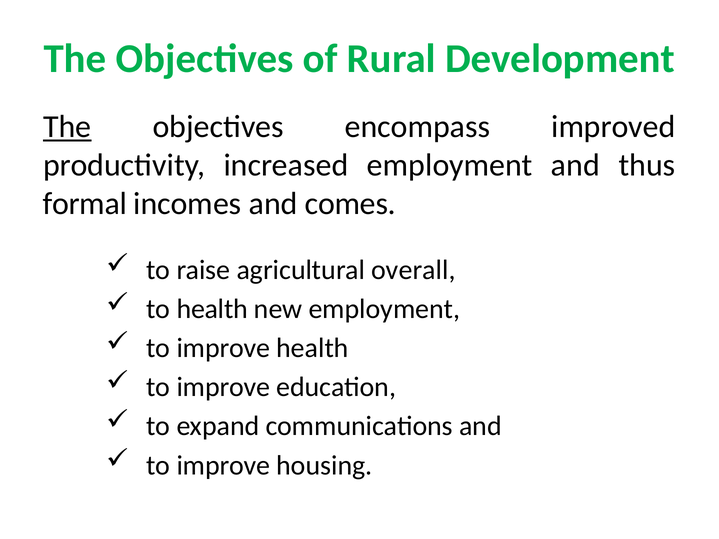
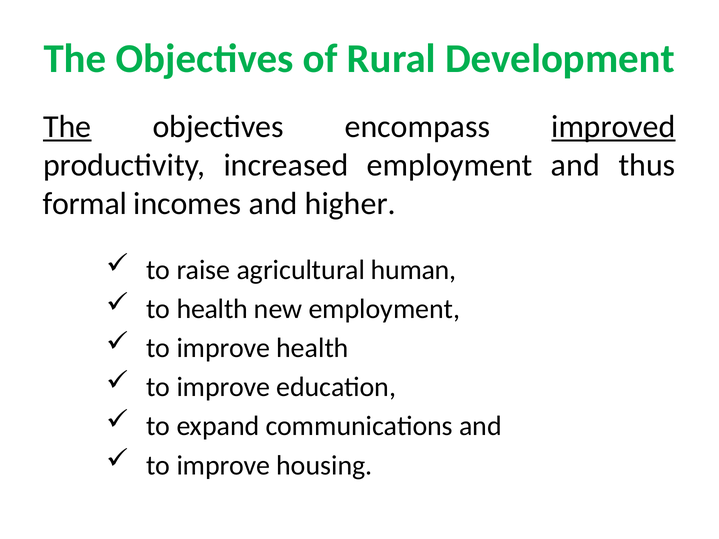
improved underline: none -> present
comes: comes -> higher
overall: overall -> human
